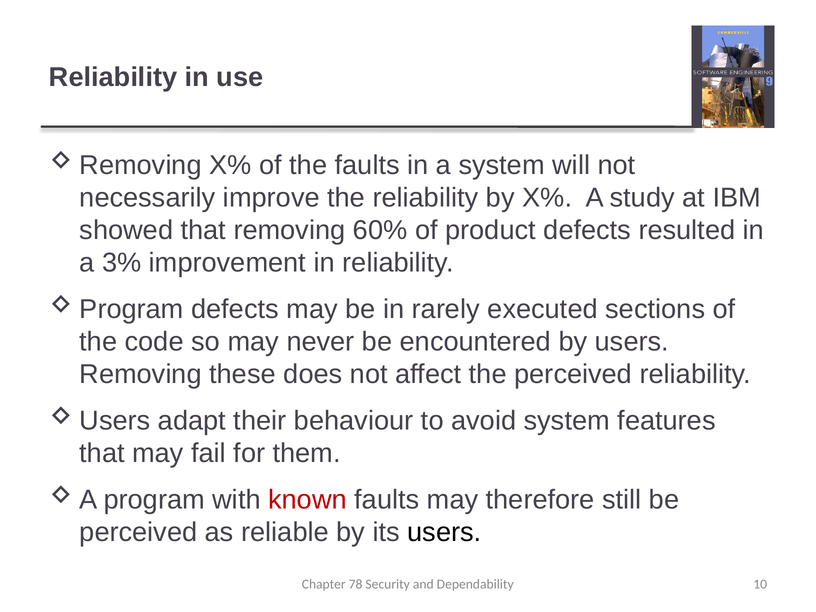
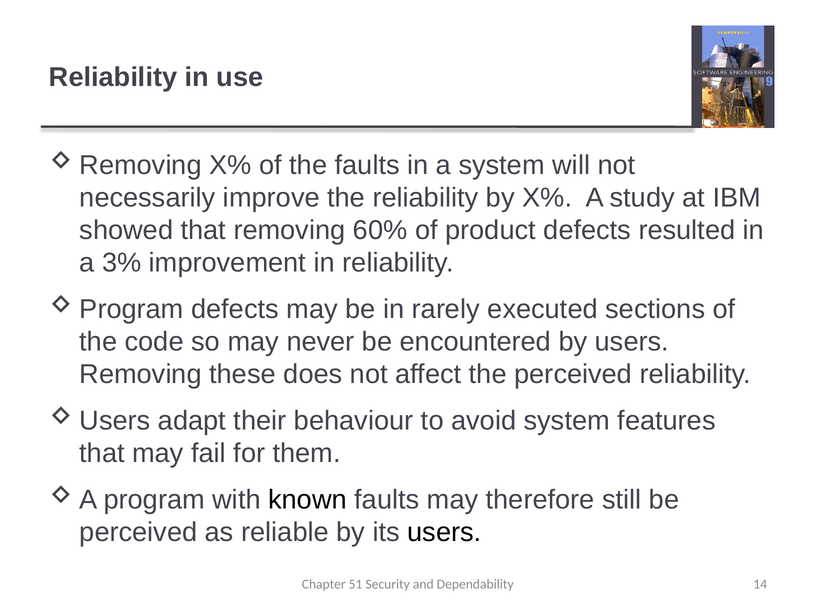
known colour: red -> black
78: 78 -> 51
10: 10 -> 14
